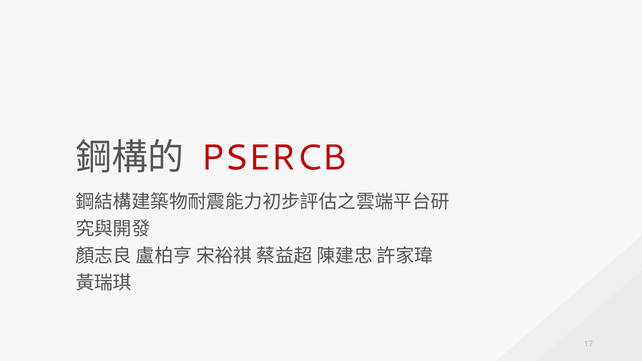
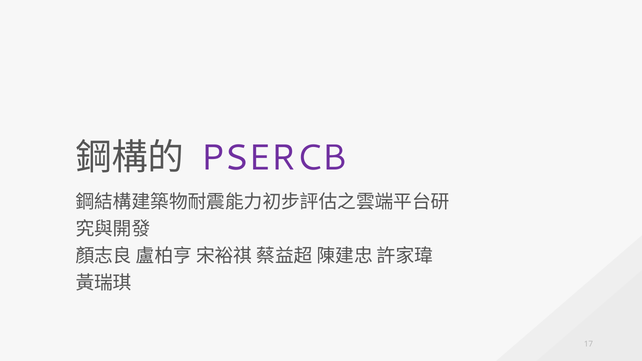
PSERCB colour: red -> purple
